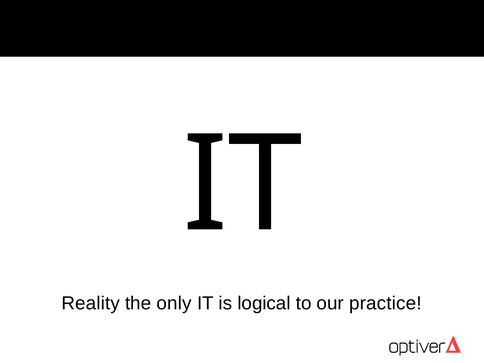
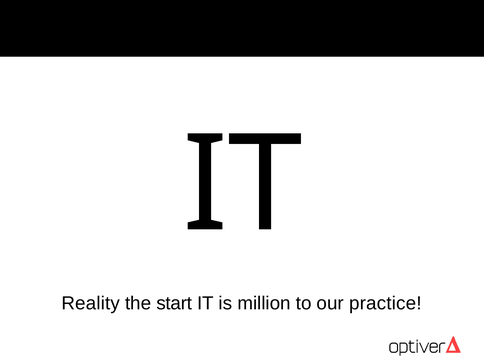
only: only -> start
logical: logical -> million
